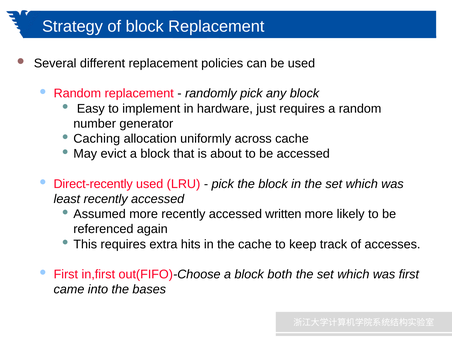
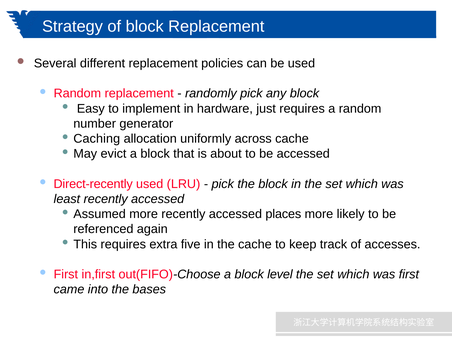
written: written -> places
hits: hits -> five
both: both -> level
